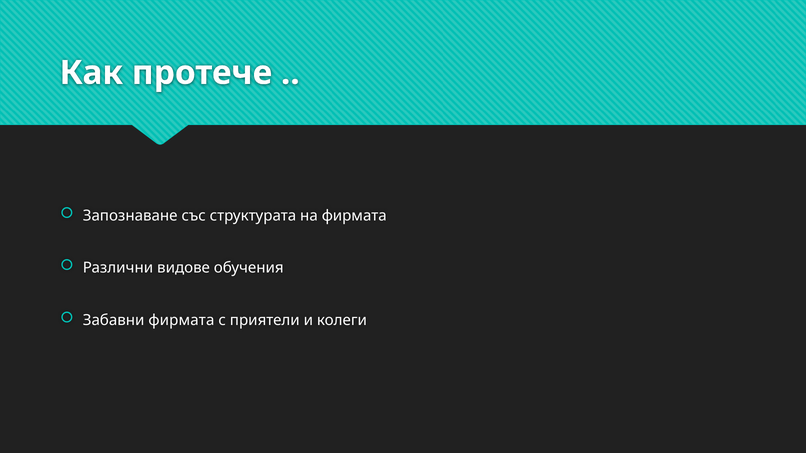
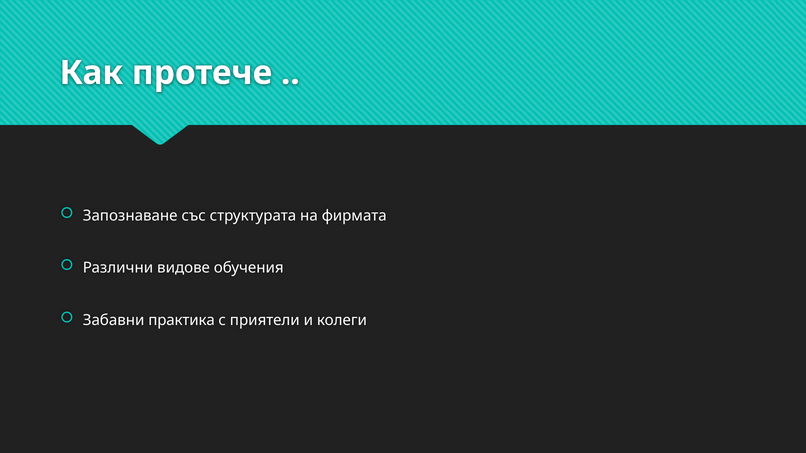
Забавни фирмата: фирмата -> практика
